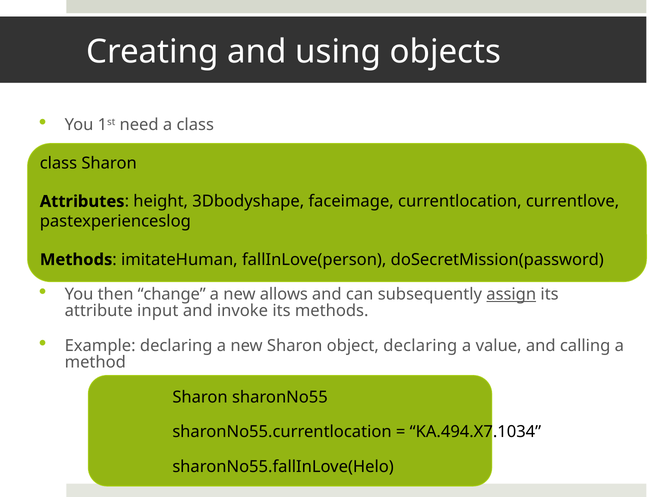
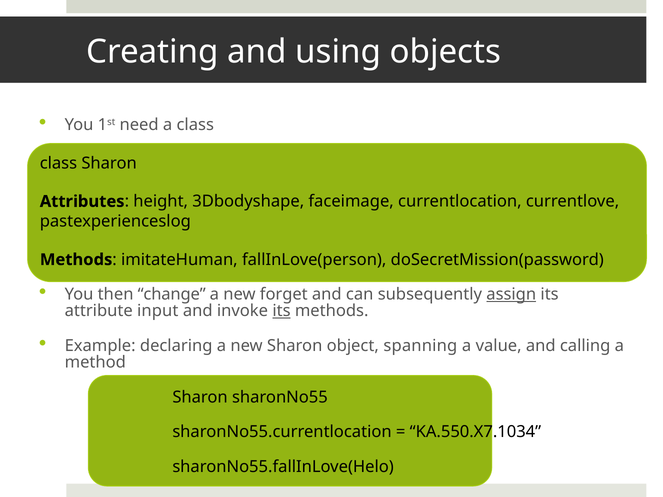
allows: allows -> forget
its at (281, 311) underline: none -> present
object declaring: declaring -> spanning
KA.494.X7.1034: KA.494.X7.1034 -> KA.550.X7.1034
